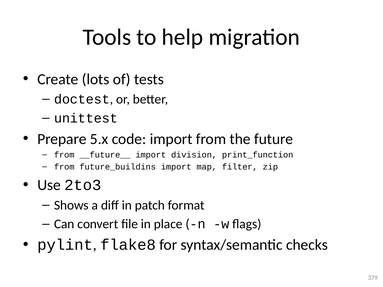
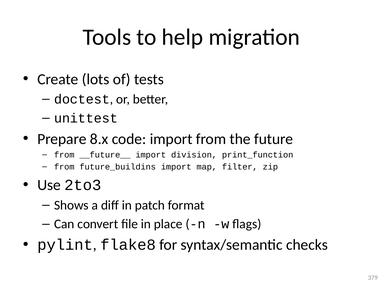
5.x: 5.x -> 8.x
